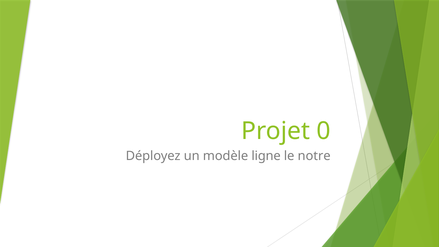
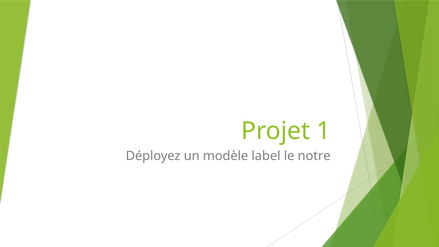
0: 0 -> 1
ligne: ligne -> label
